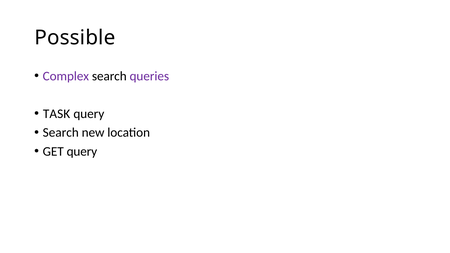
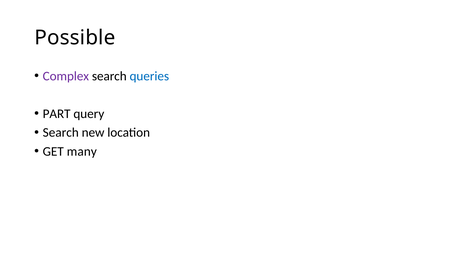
queries colour: purple -> blue
TASK: TASK -> PART
GET query: query -> many
